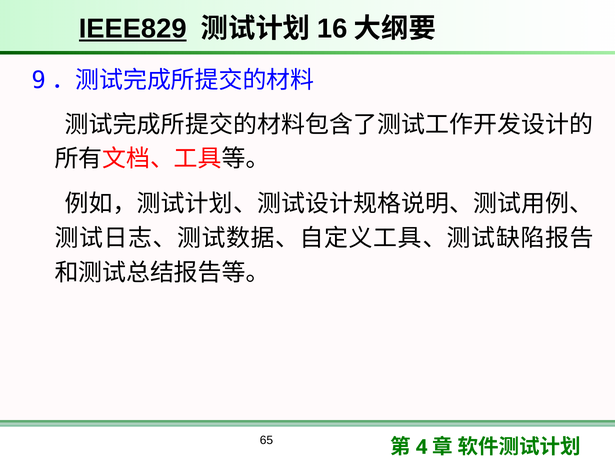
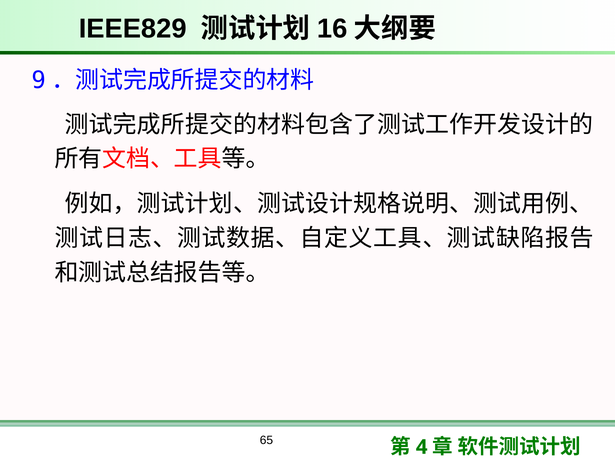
IEEE829 underline: present -> none
